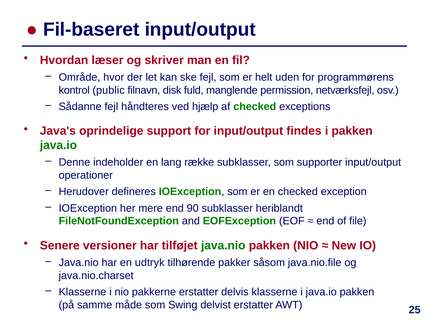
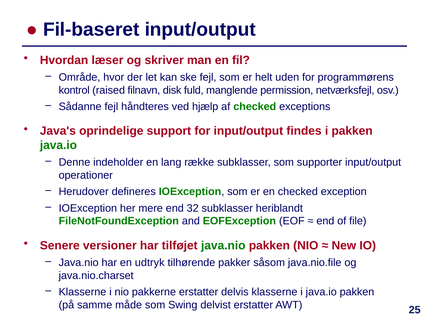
public: public -> raised
90: 90 -> 32
